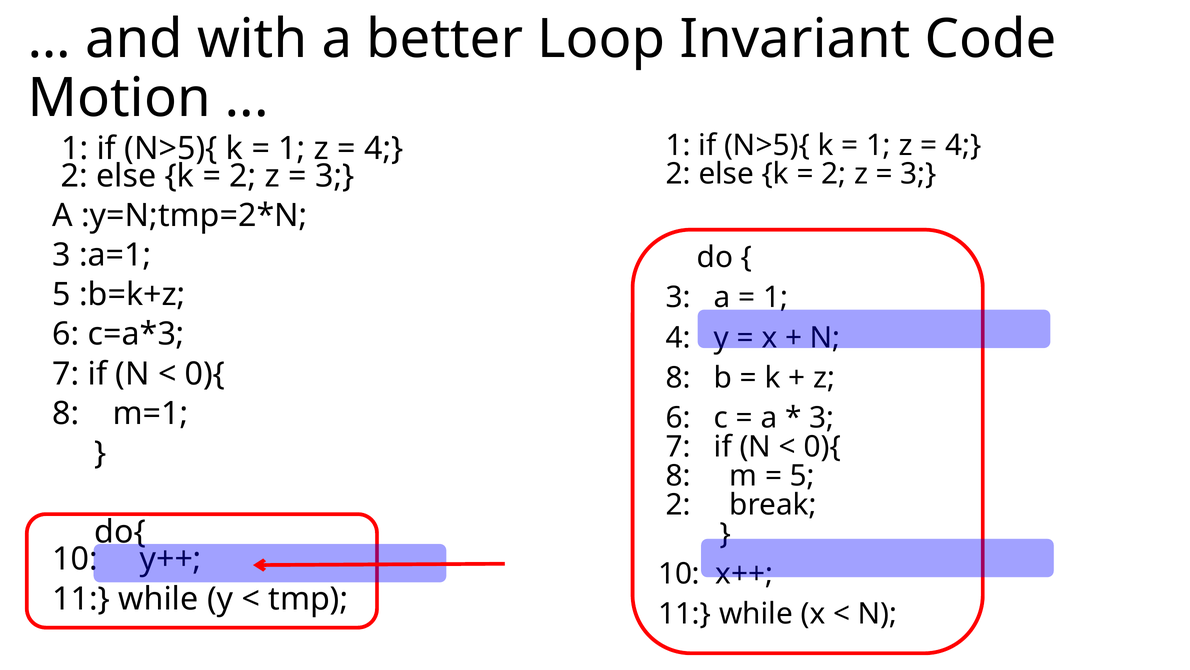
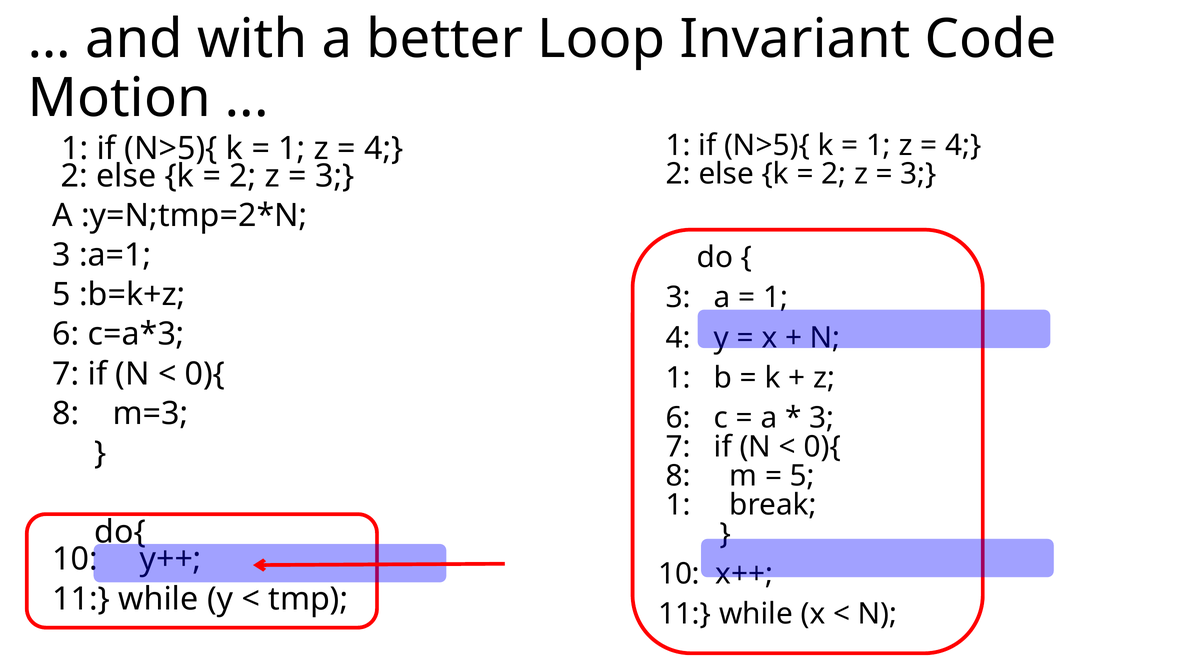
8 at (678, 377): 8 -> 1
m=1: m=1 -> m=3
2 at (678, 504): 2 -> 1
